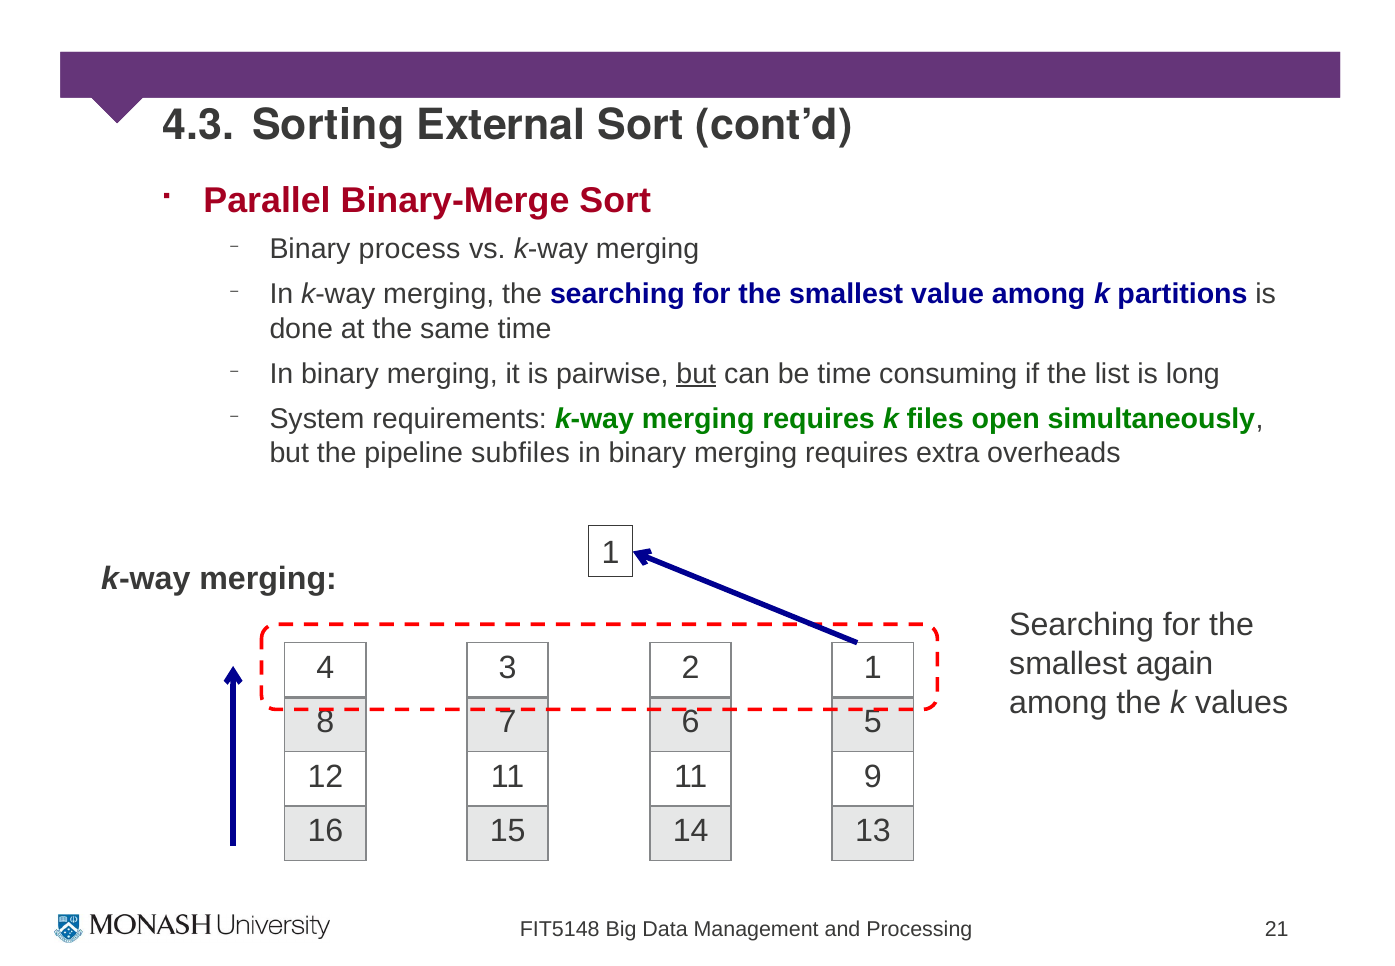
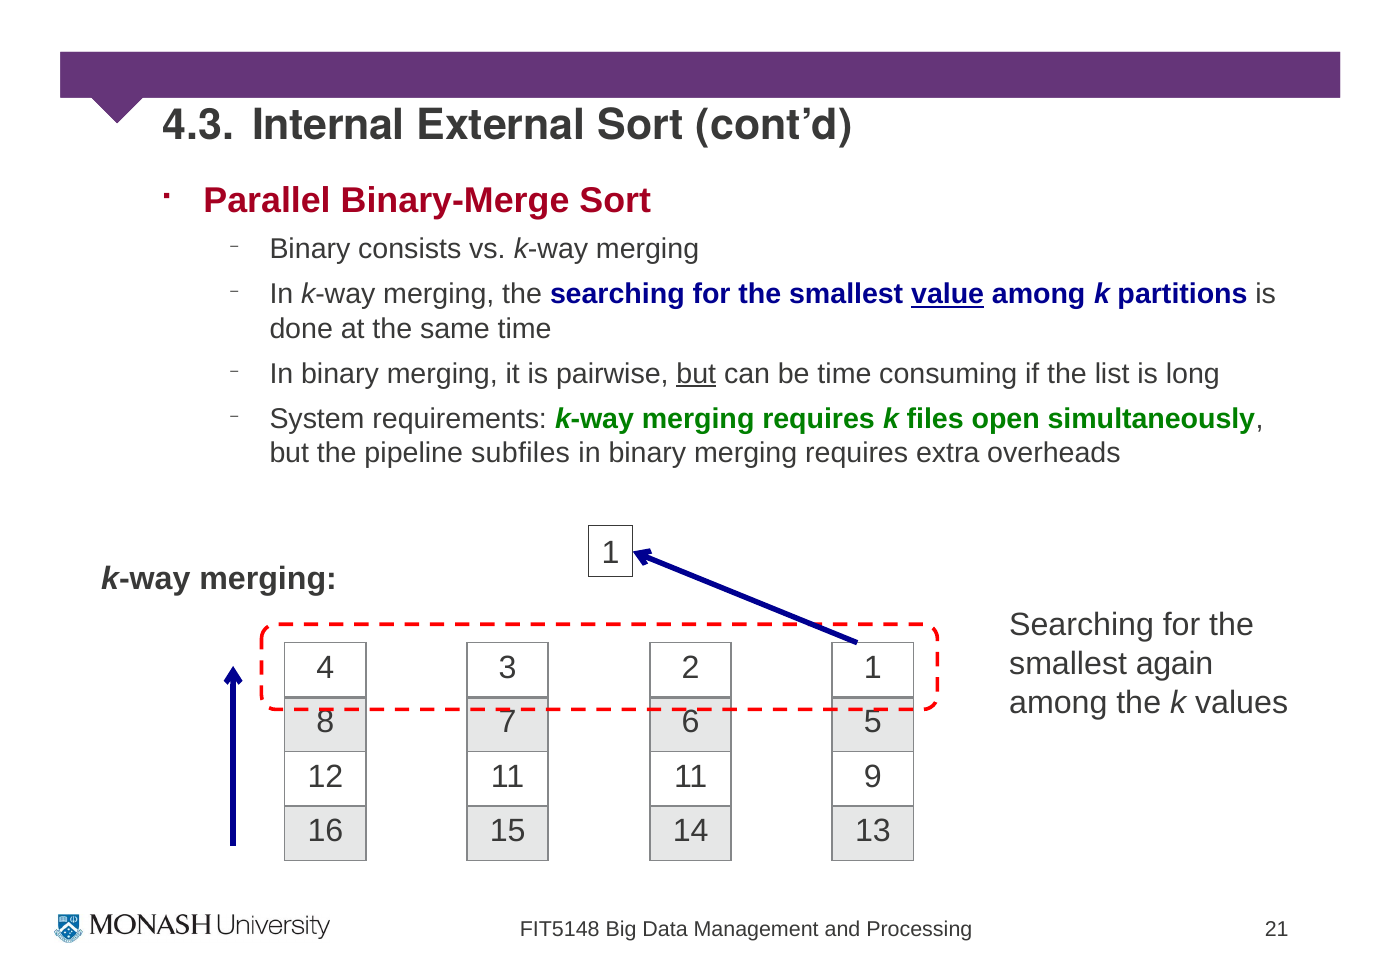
Sorting: Sorting -> Internal
process: process -> consists
value underline: none -> present
